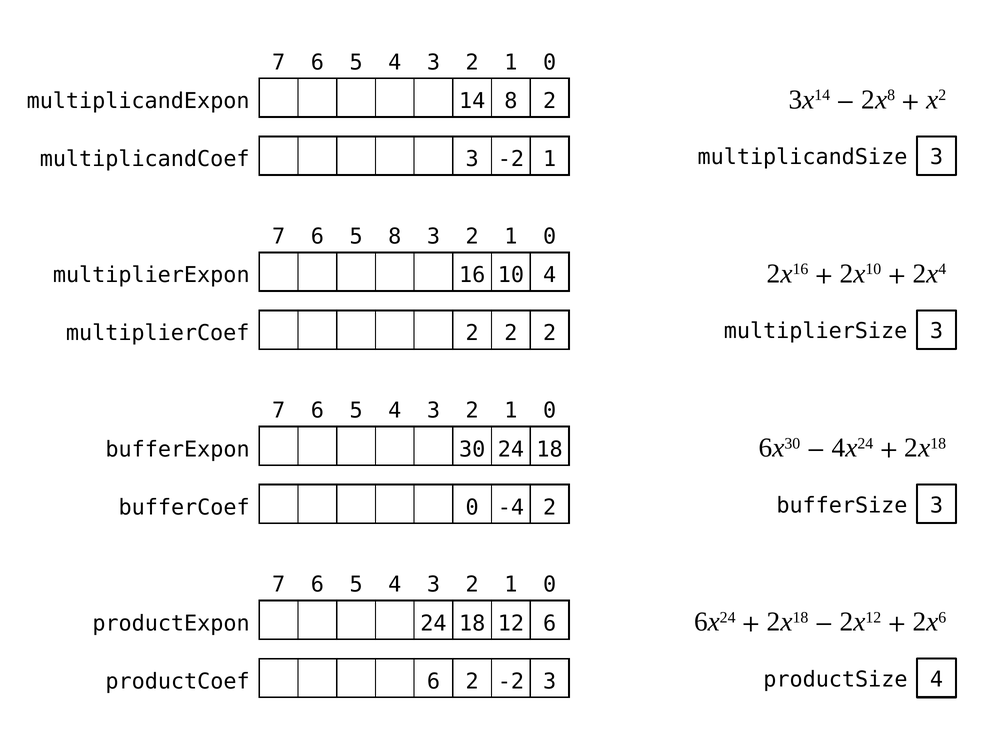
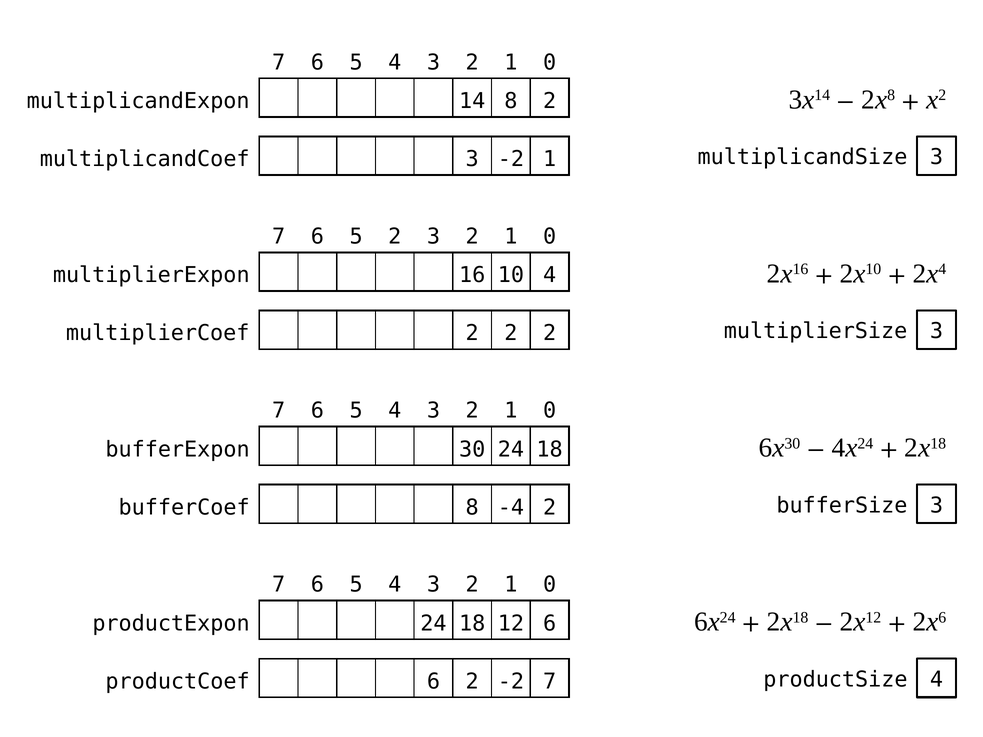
5 8: 8 -> 2
bufferCoef 0: 0 -> 8
-2 3: 3 -> 7
